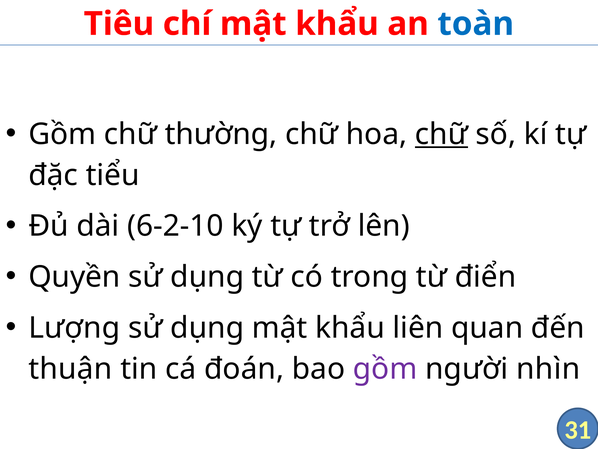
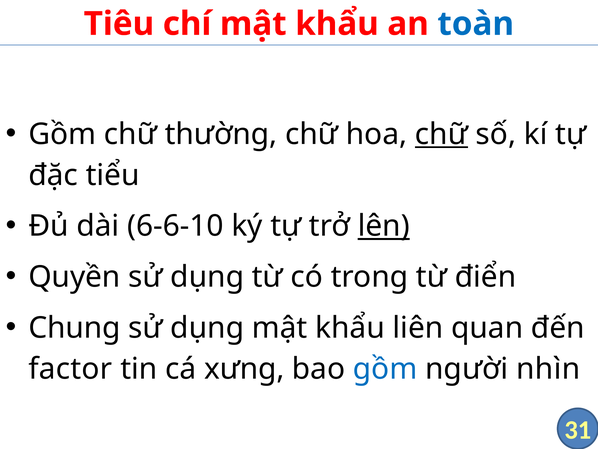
6-2-10: 6-2-10 -> 6-6-10
lên underline: none -> present
Lượng: Lượng -> Chung
thuận: thuận -> factor
đoán: đoán -> xưng
gồm at (385, 368) colour: purple -> blue
